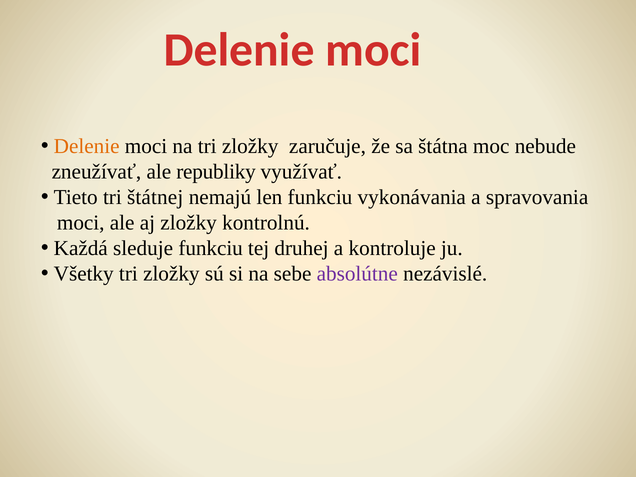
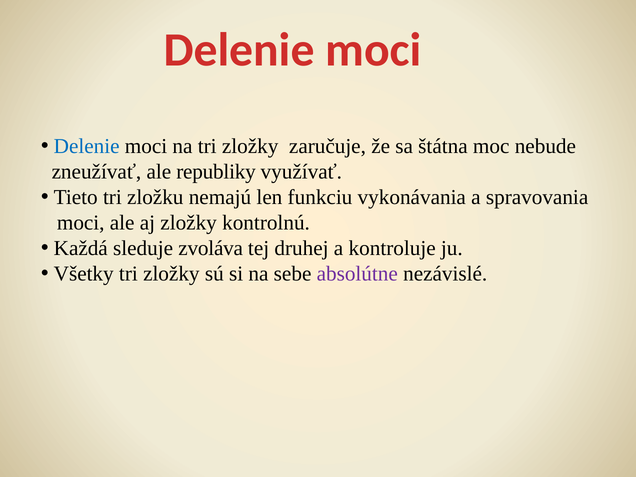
Delenie at (87, 146) colour: orange -> blue
štátnej: štátnej -> zložku
sleduje funkciu: funkciu -> zvoláva
